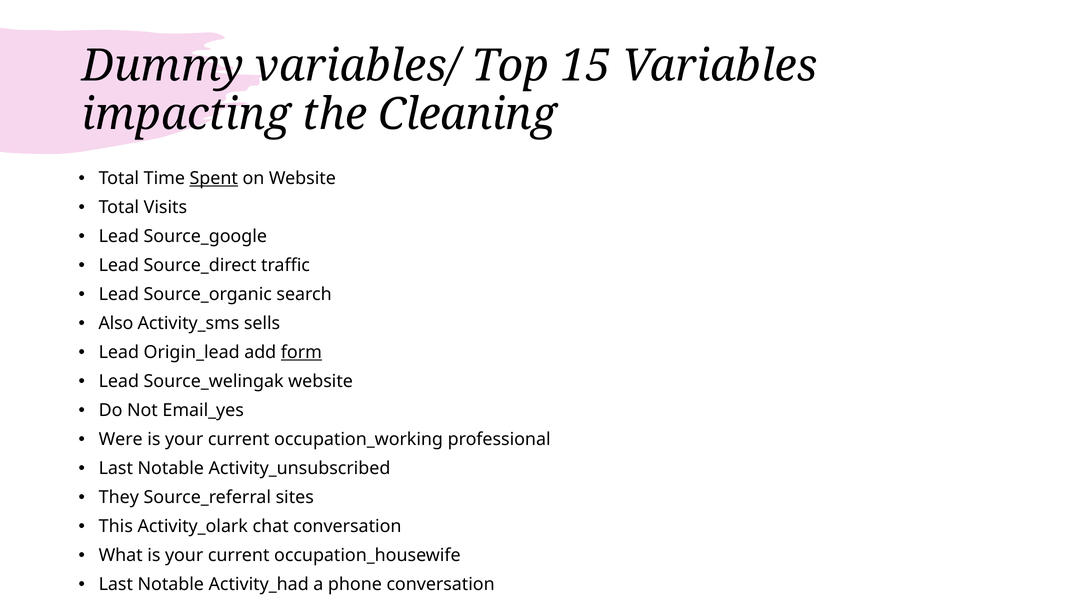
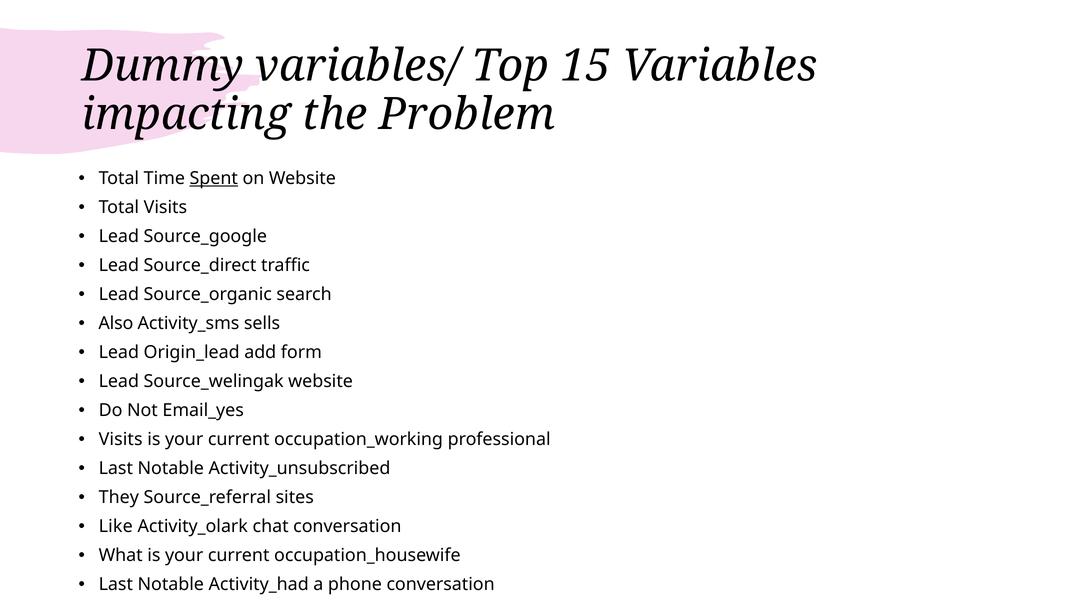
Cleaning: Cleaning -> Problem
form underline: present -> none
Were at (121, 440): Were -> Visits
This: This -> Like
